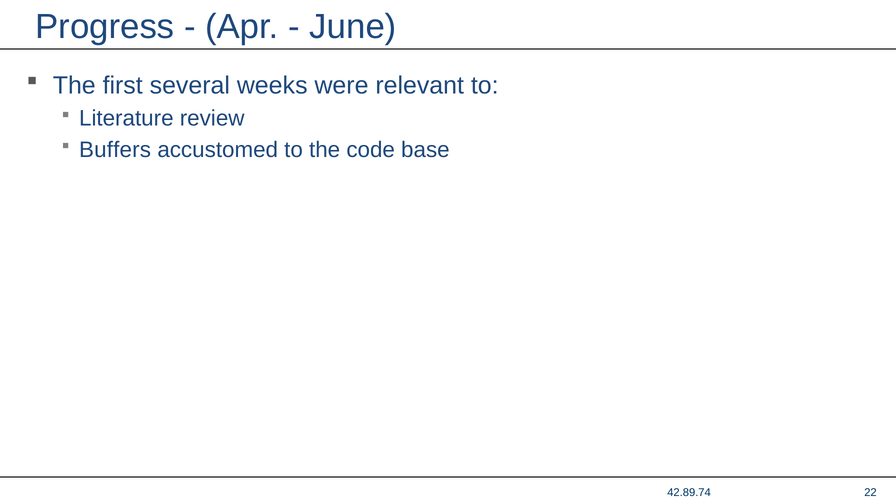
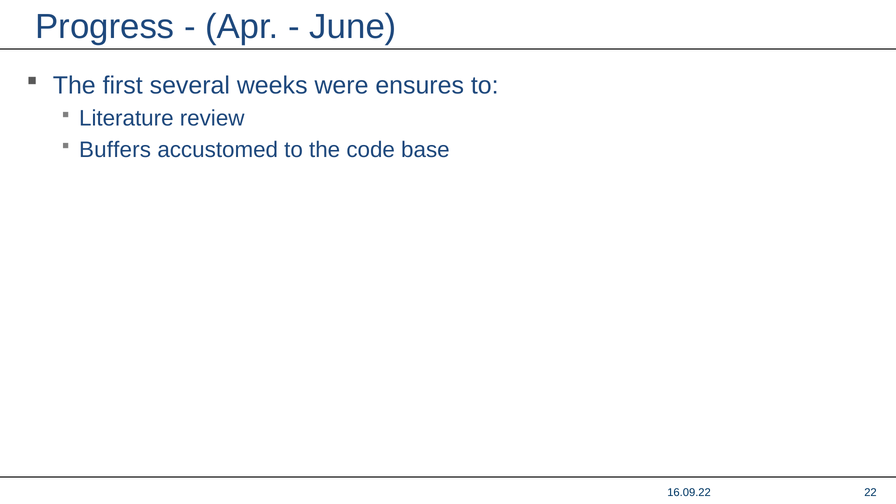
relevant: relevant -> ensures
42.89.74: 42.89.74 -> 16.09.22
